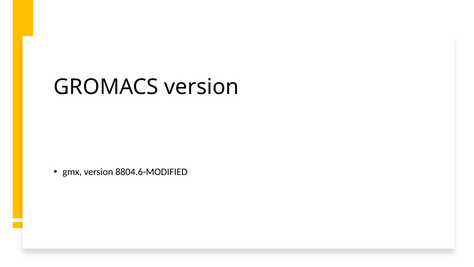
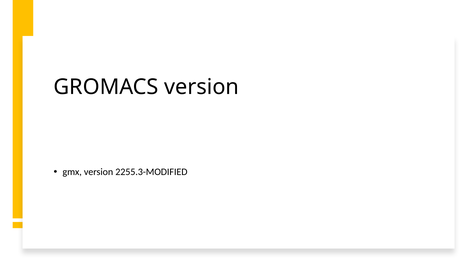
8804.6-MODIFIED: 8804.6-MODIFIED -> 2255.3-MODIFIED
